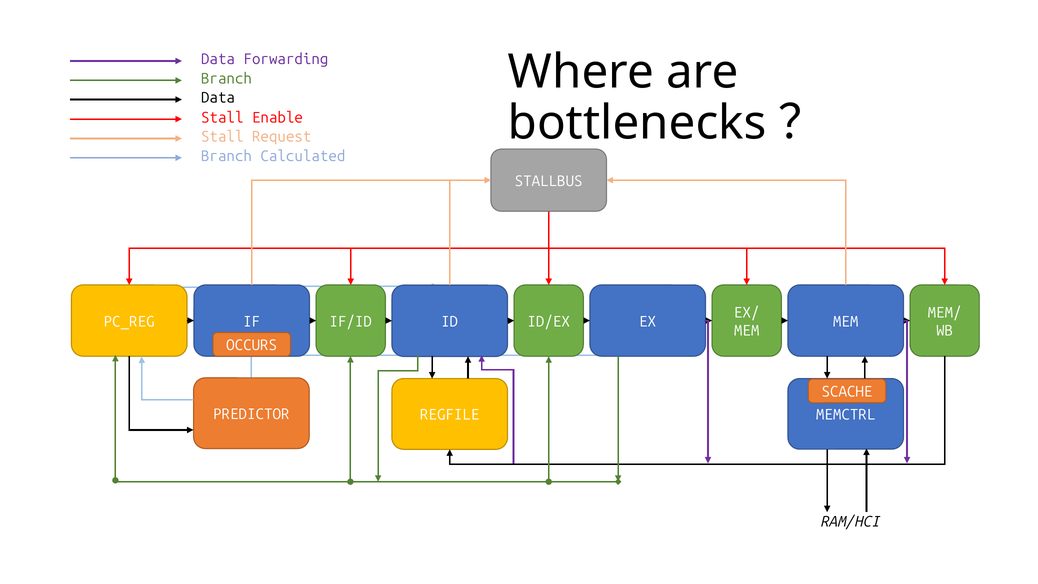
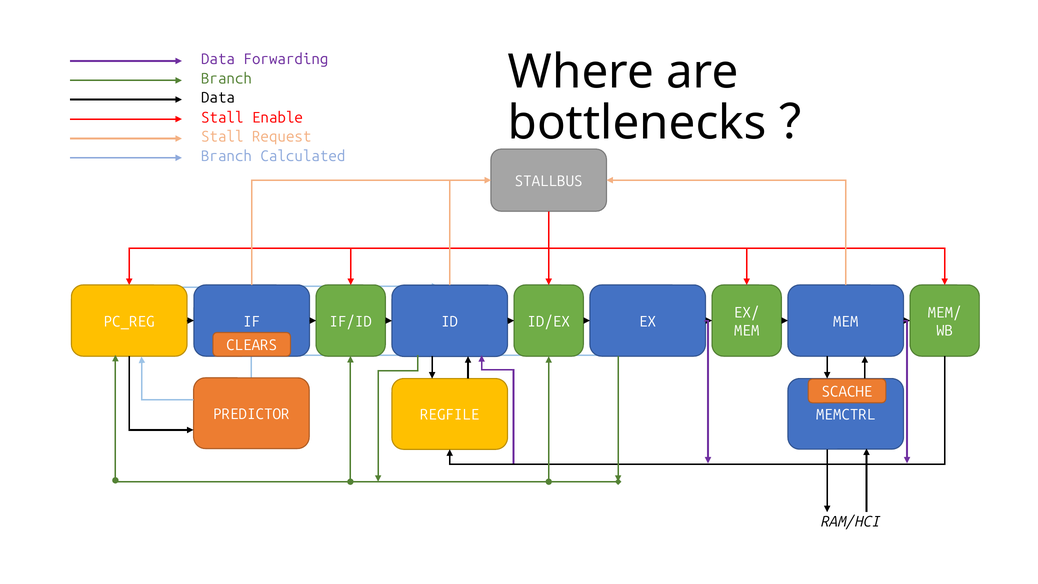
OCCURS: OCCURS -> CLEARS
